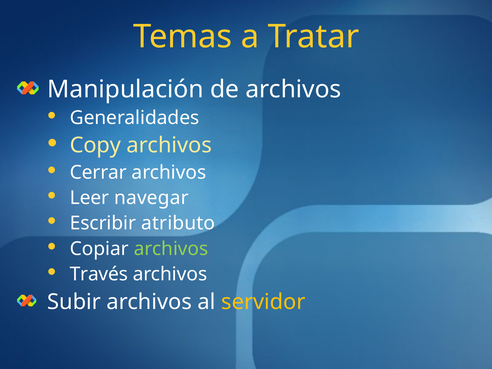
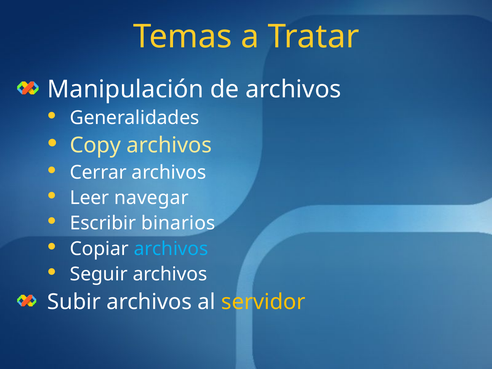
atributo: atributo -> binarios
archivos at (171, 249) colour: light green -> light blue
Través: Través -> Seguir
